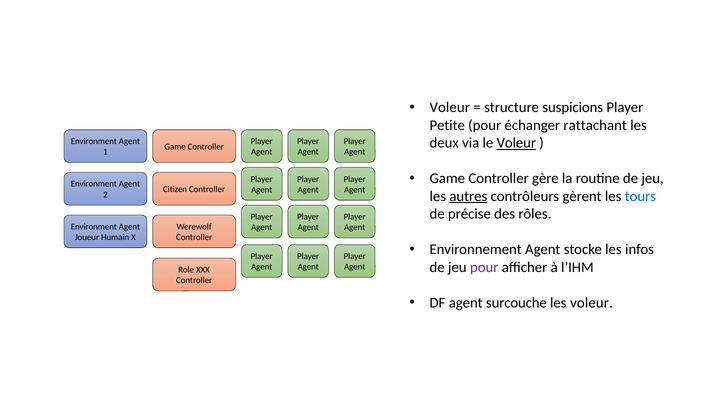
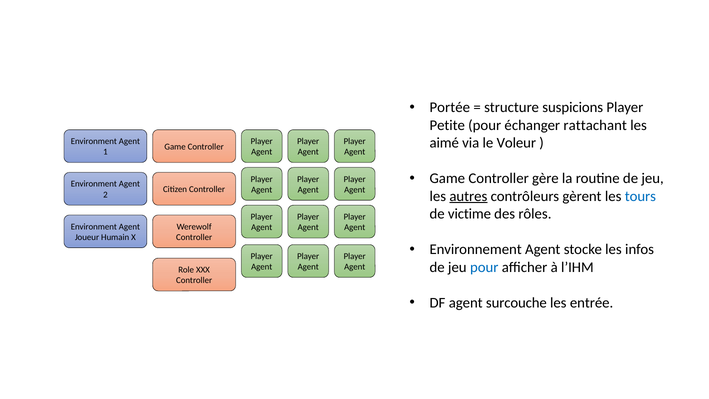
Voleur at (450, 108): Voleur -> Portée
deux: deux -> aimé
Voleur at (516, 143) underline: present -> none
précise: précise -> victime
pour at (484, 267) colour: purple -> blue
les voleur: voleur -> entrée
